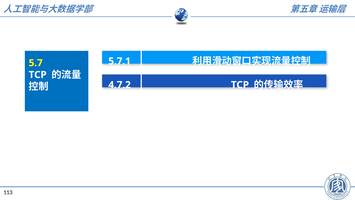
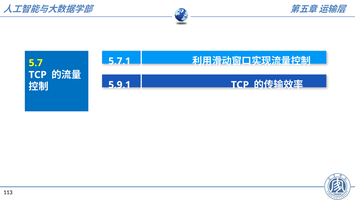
4.7.2: 4.7.2 -> 5.9.1
